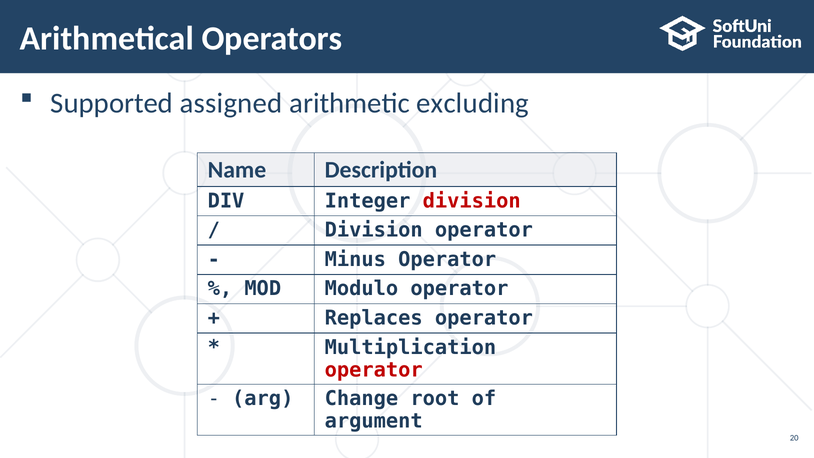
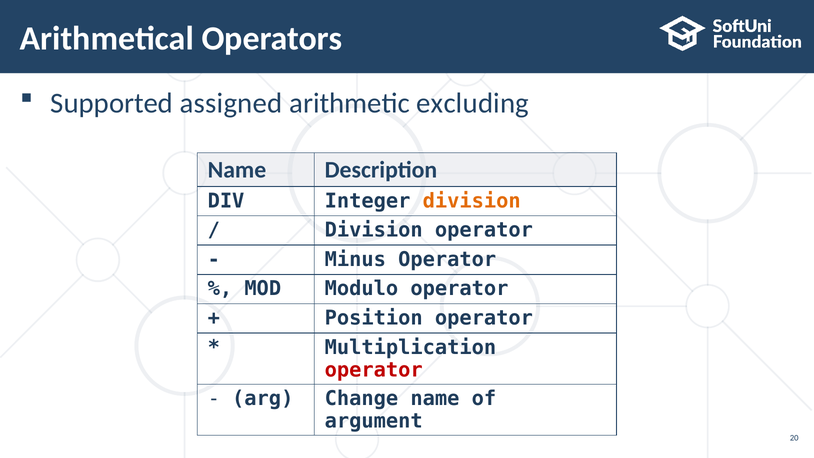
division at (472, 201) colour: red -> orange
Replaces: Replaces -> Position
Change root: root -> name
